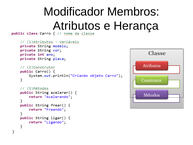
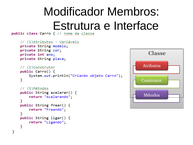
Atributos at (77, 26): Atributos -> Estrutura
Herança: Herança -> Interface
